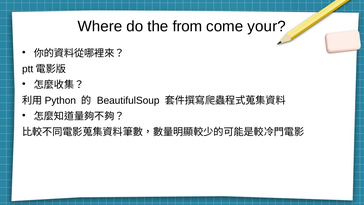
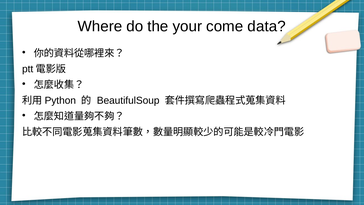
from: from -> your
your: your -> data
